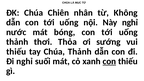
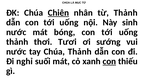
Chiên underline: none -> present
từ Không: Không -> Thảnh
Này nghỉ: nghỉ -> sinh
Thỏa: Thỏa -> Tươi
thiếu at (16, 52): thiếu -> nước
